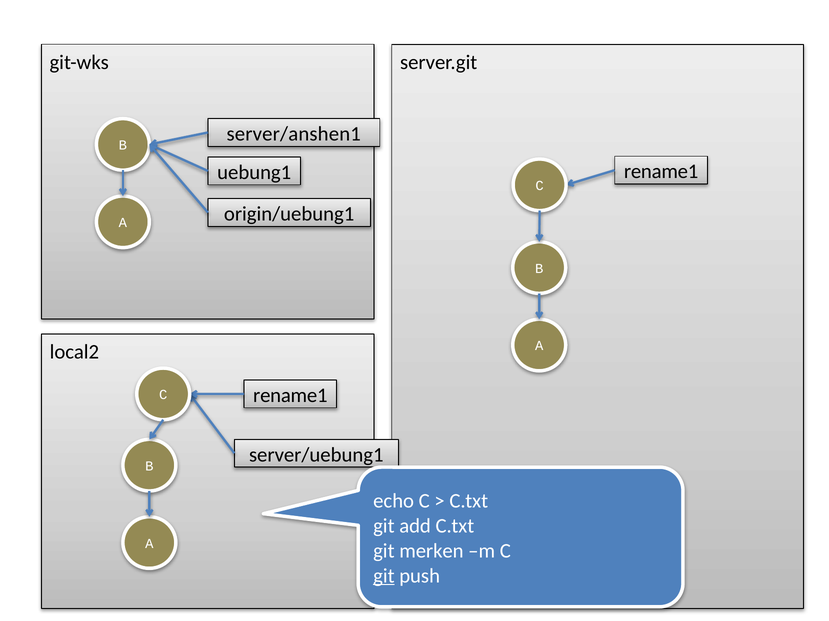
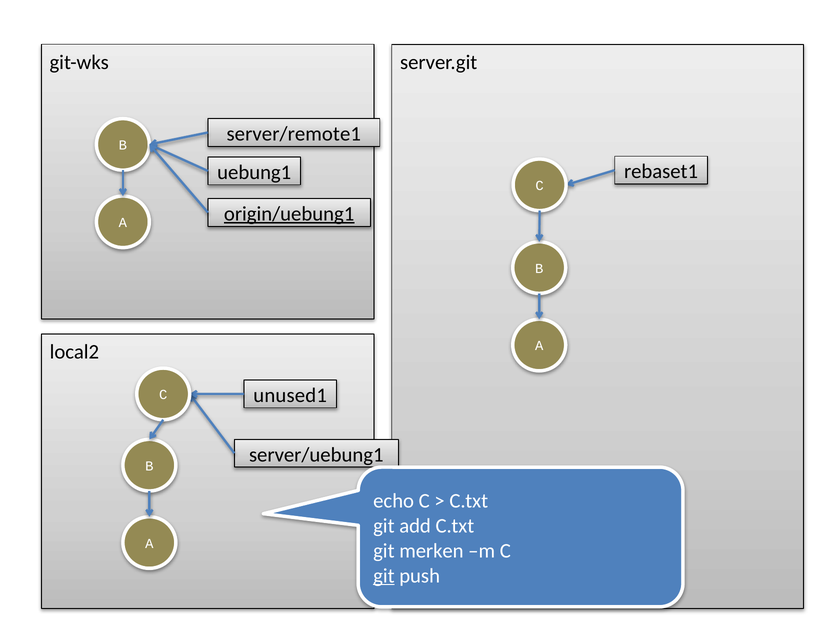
server/anshen1: server/anshen1 -> server/remote1
rename1 at (661, 172): rename1 -> rebaset1
origin/uebung1 underline: none -> present
rename1 at (290, 396): rename1 -> unused1
